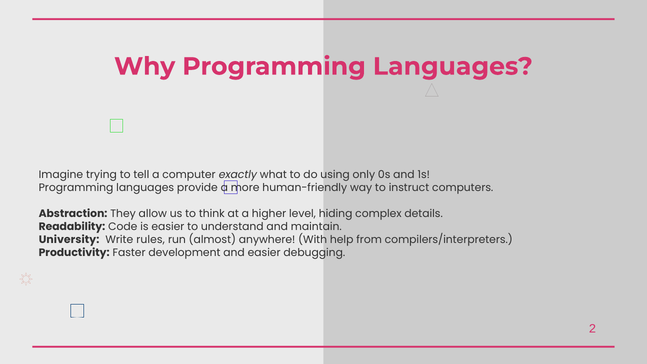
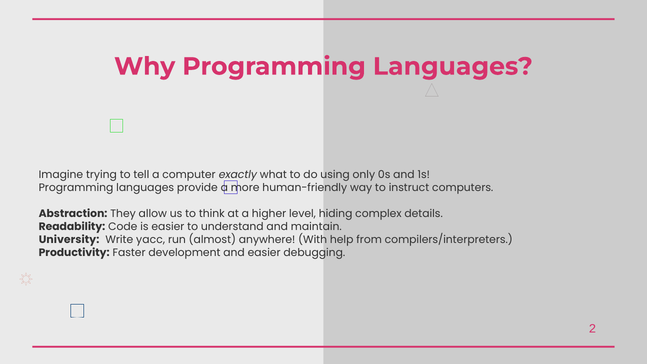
rules: rules -> yacc
